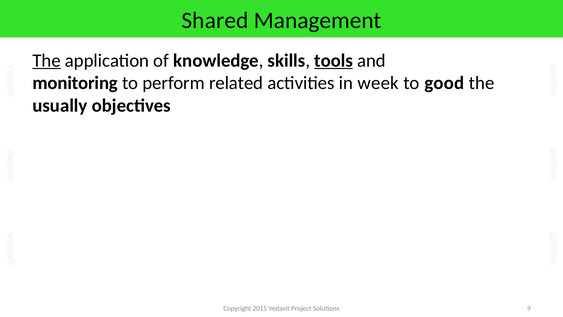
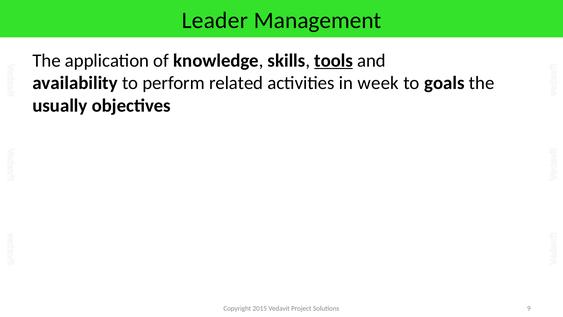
Shared: Shared -> Leader
The at (47, 60) underline: present -> none
monitoring: monitoring -> availability
good: good -> goals
